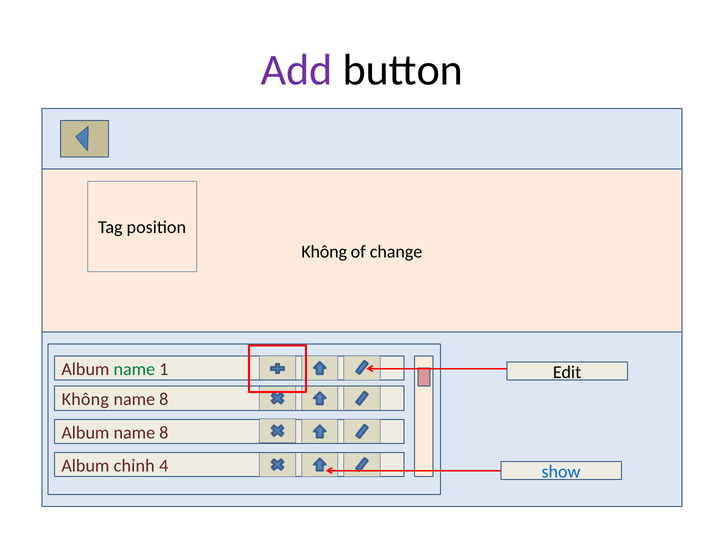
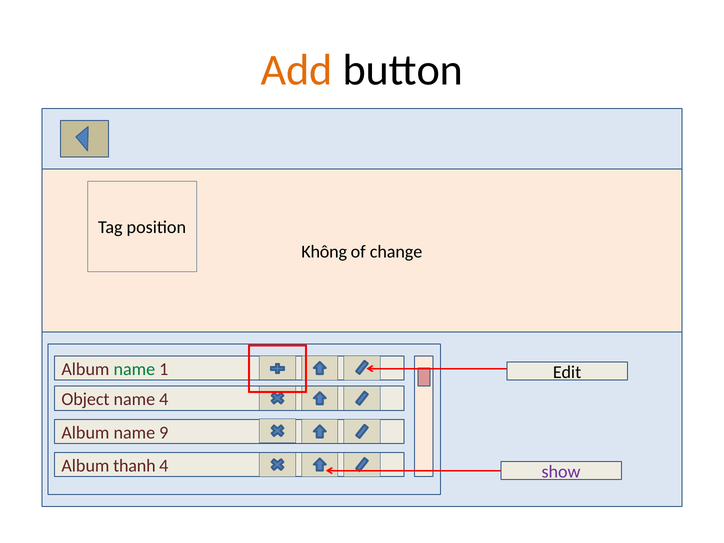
Add colour: purple -> orange
Không at (85, 399): Không -> Object
8 at (164, 399): 8 -> 4
Album name 8: 8 -> 9
chỉnh: chỉnh -> thanh
show colour: blue -> purple
